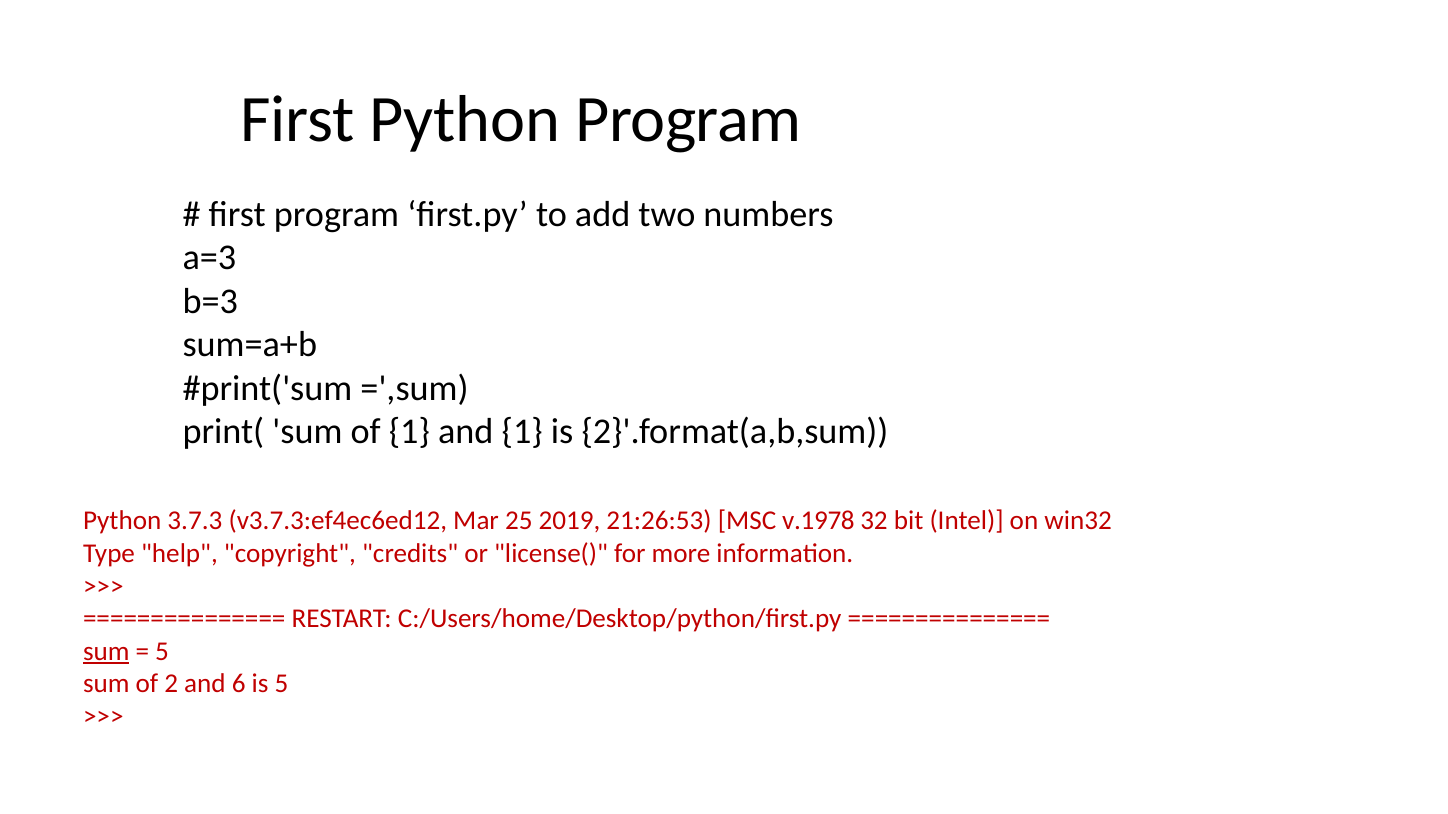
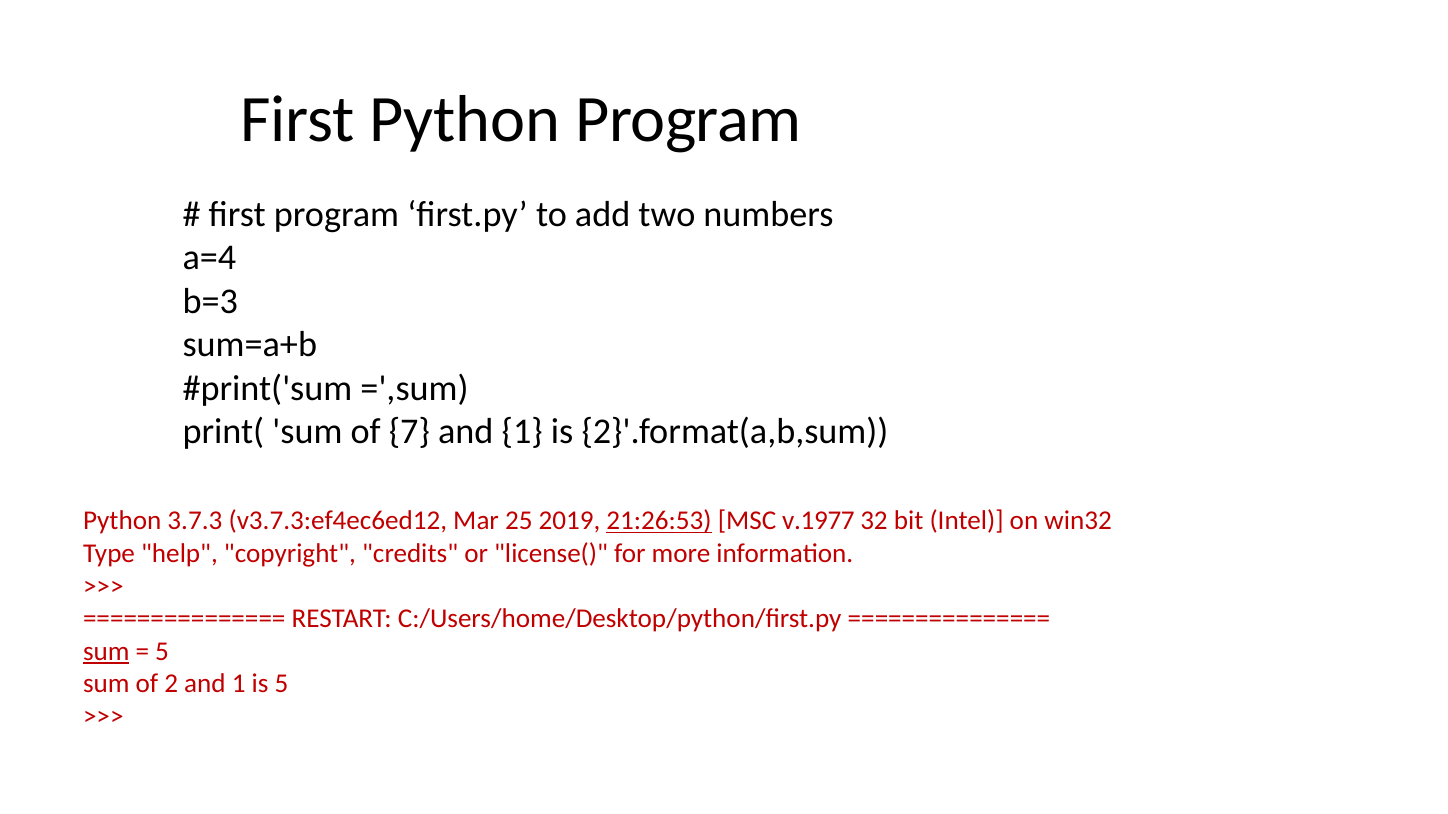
a=3: a=3 -> a=4
of 1: 1 -> 7
21:26:53 underline: none -> present
v.1978: v.1978 -> v.1977
2 and 6: 6 -> 1
